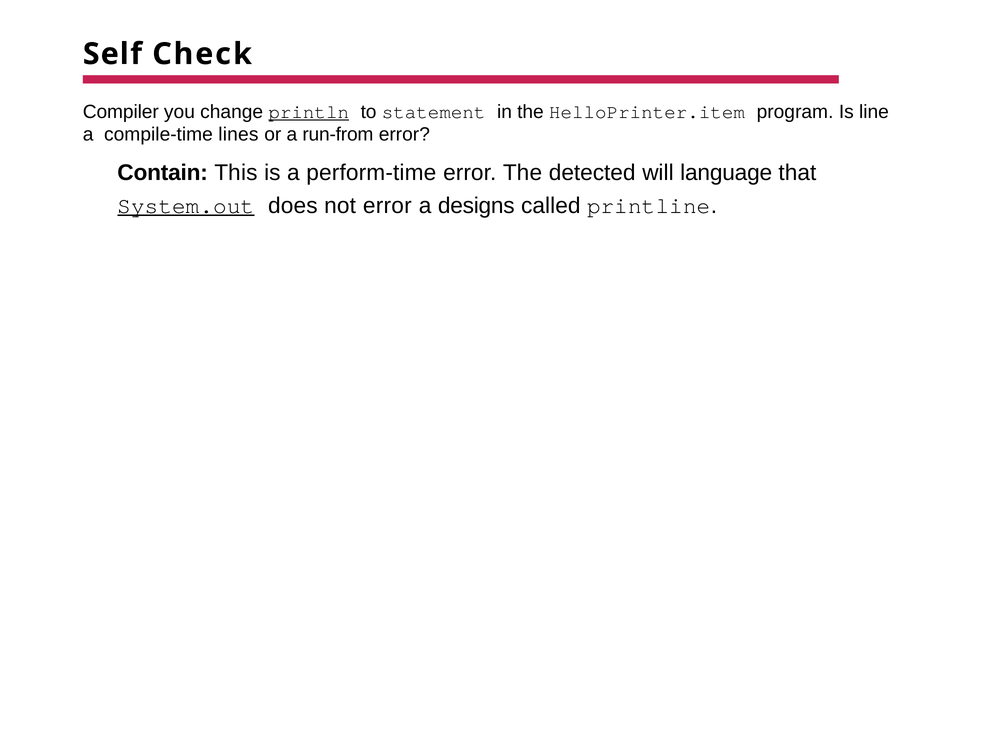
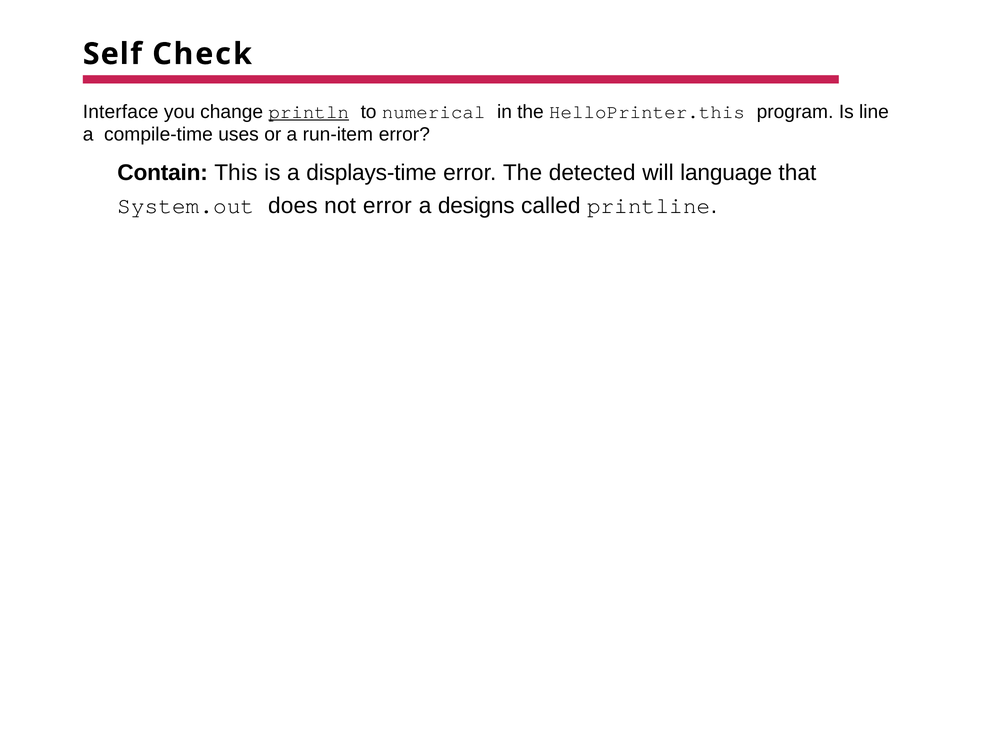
Compiler: Compiler -> Interface
statement: statement -> numerical
HelloPrinter.item: HelloPrinter.item -> HelloPrinter.this
lines: lines -> uses
run-from: run-from -> run-item
perform-time: perform-time -> displays-time
System.out underline: present -> none
